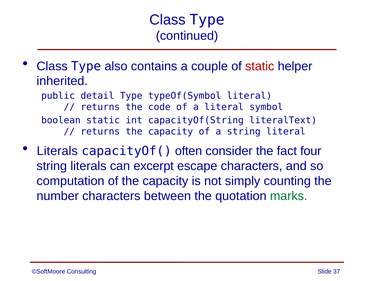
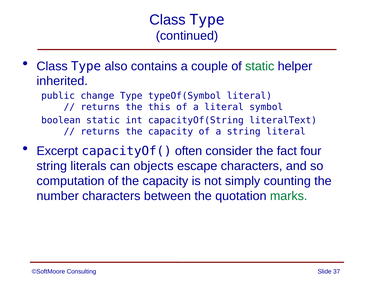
static at (260, 66) colour: red -> green
detail: detail -> change
code: code -> this
Literals at (57, 151): Literals -> Excerpt
excerpt: excerpt -> objects
